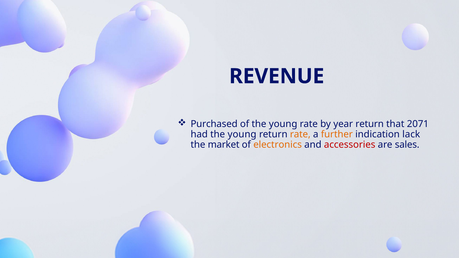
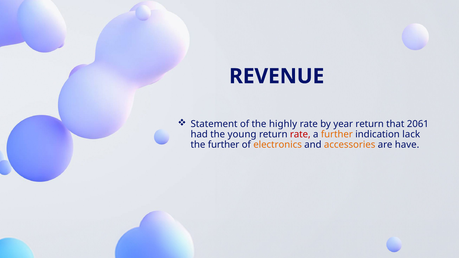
Purchased: Purchased -> Statement
of the young: young -> highly
2071: 2071 -> 2061
rate at (300, 134) colour: orange -> red
the market: market -> further
accessories colour: red -> orange
sales: sales -> have
